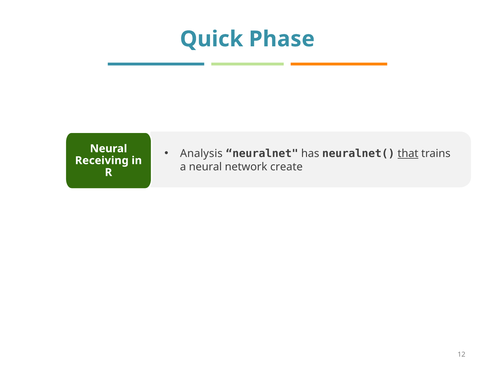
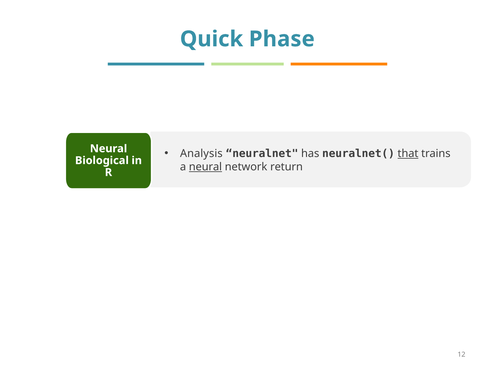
Receiving: Receiving -> Biological
neural at (205, 166) underline: none -> present
create: create -> return
